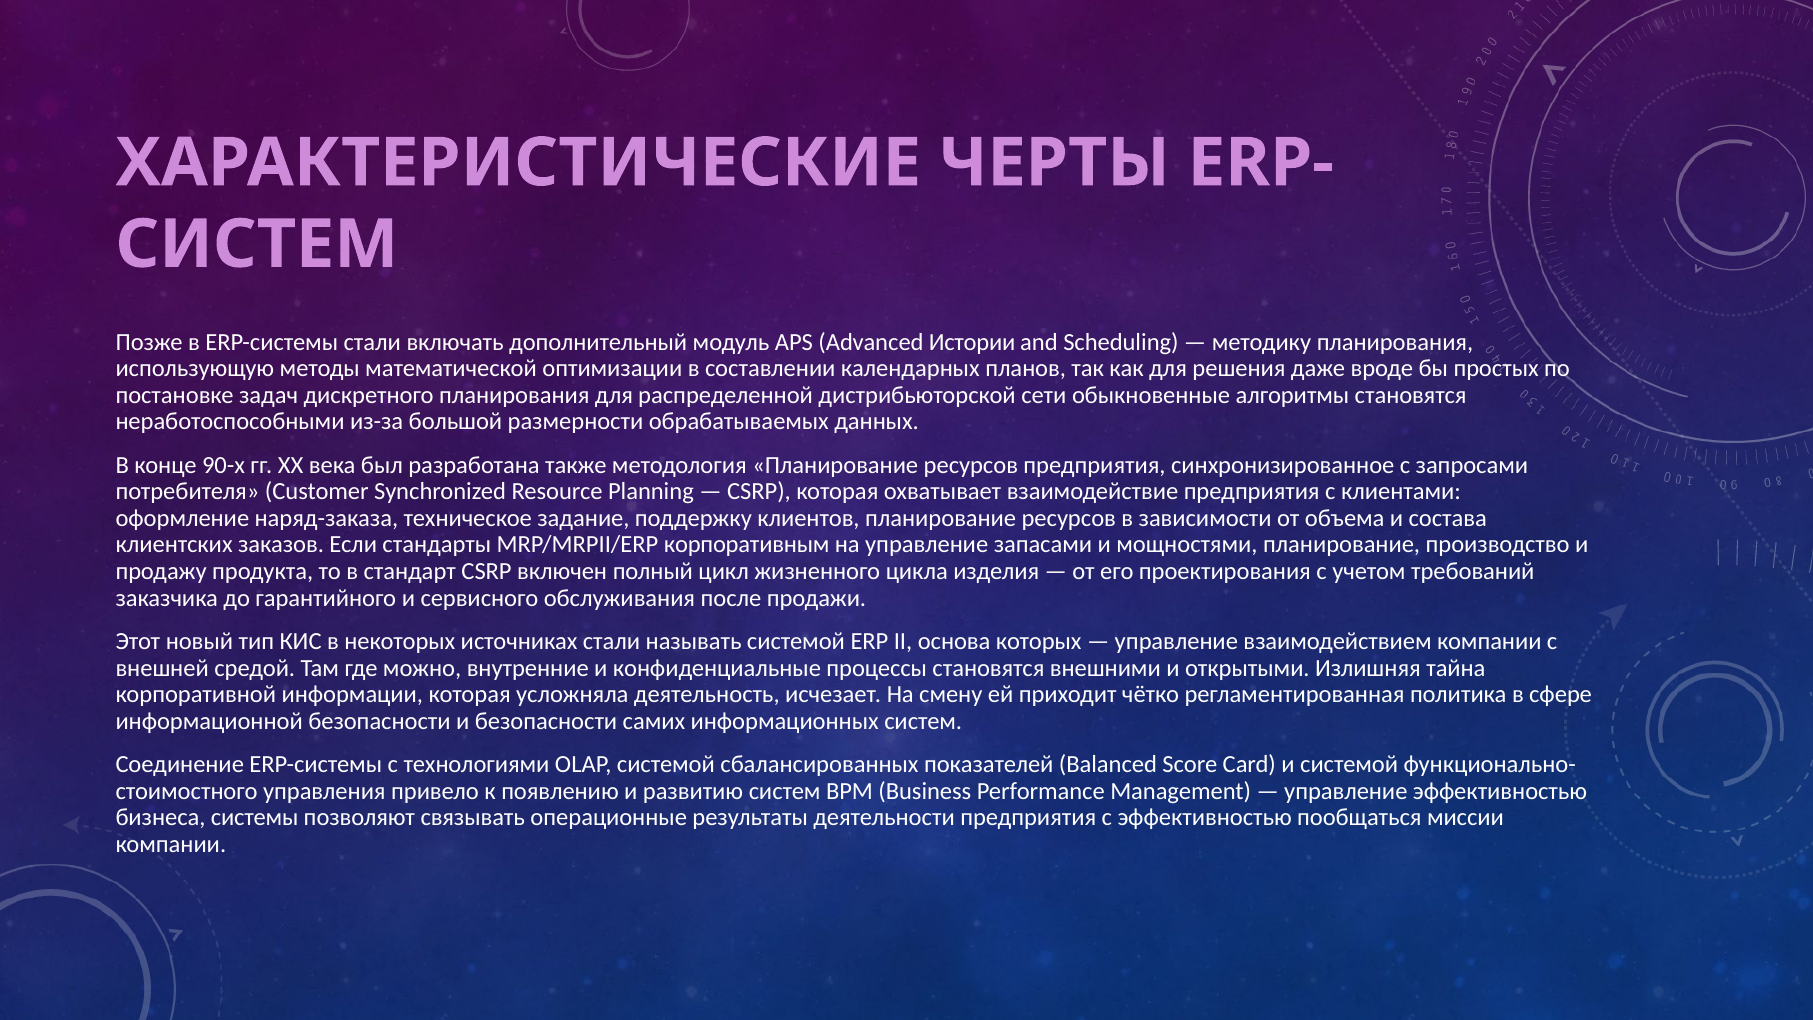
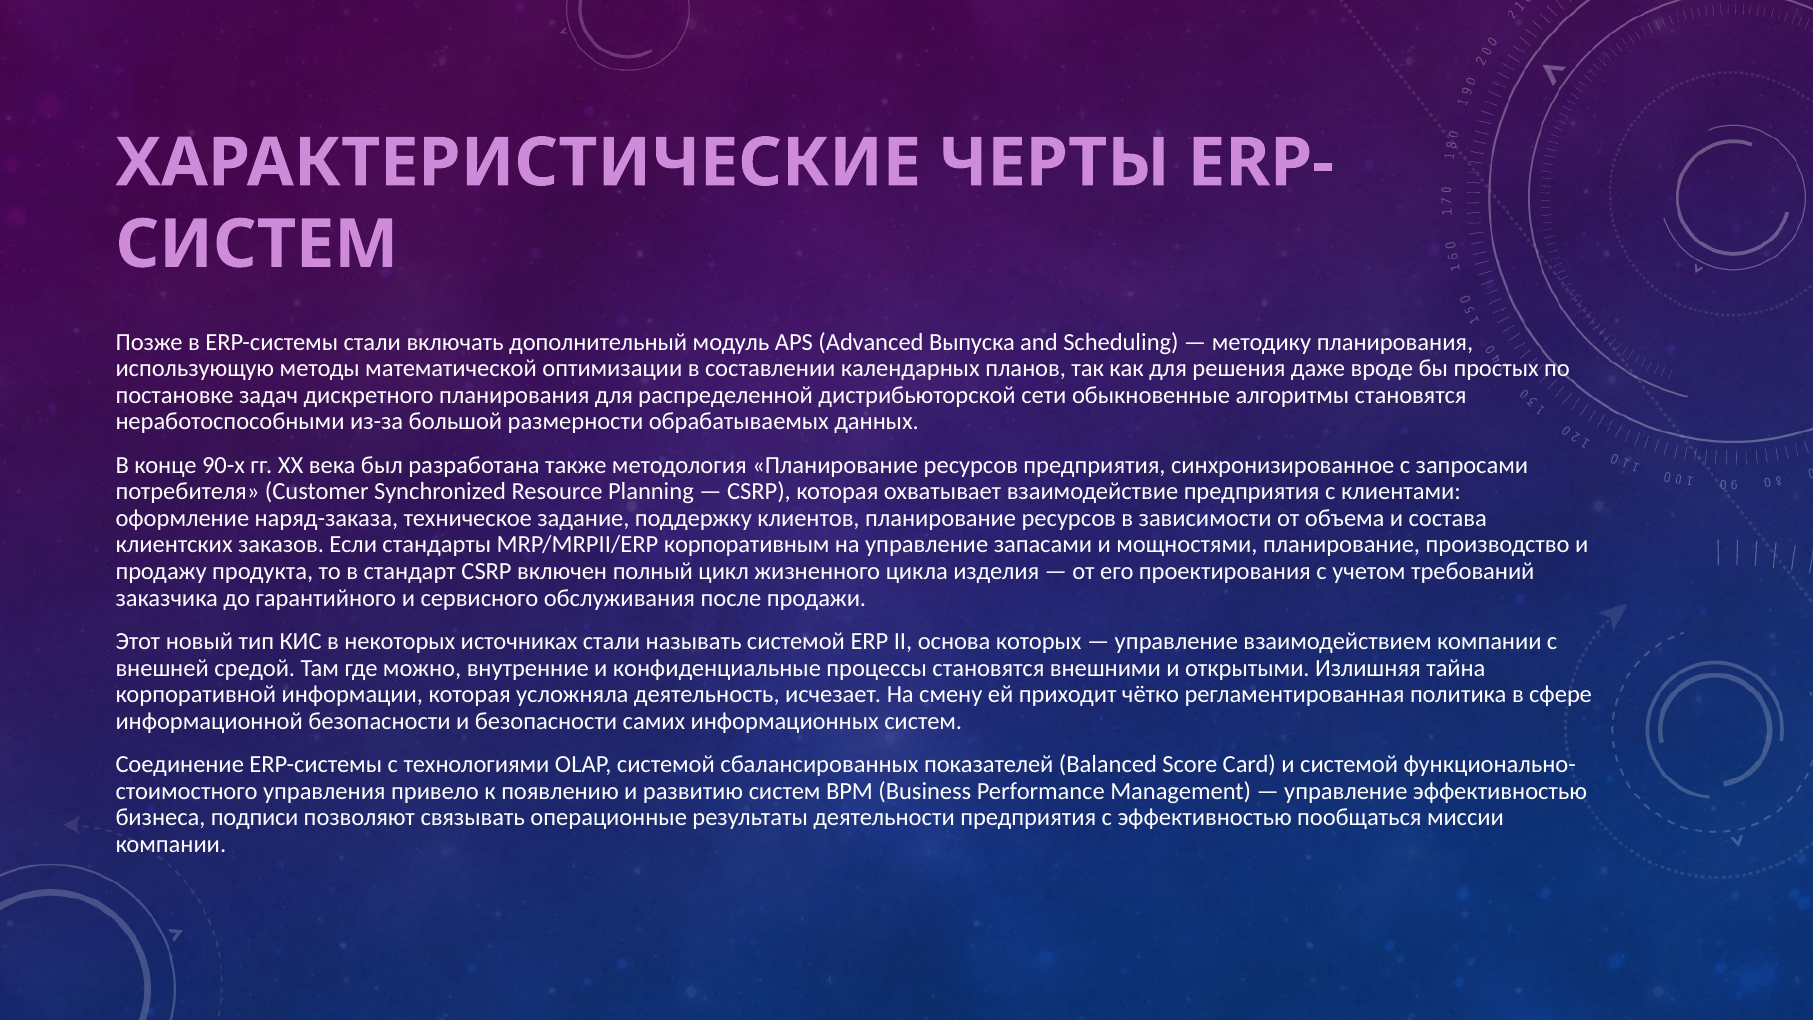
Истории: Истории -> Выпуска
системы: системы -> подписи
